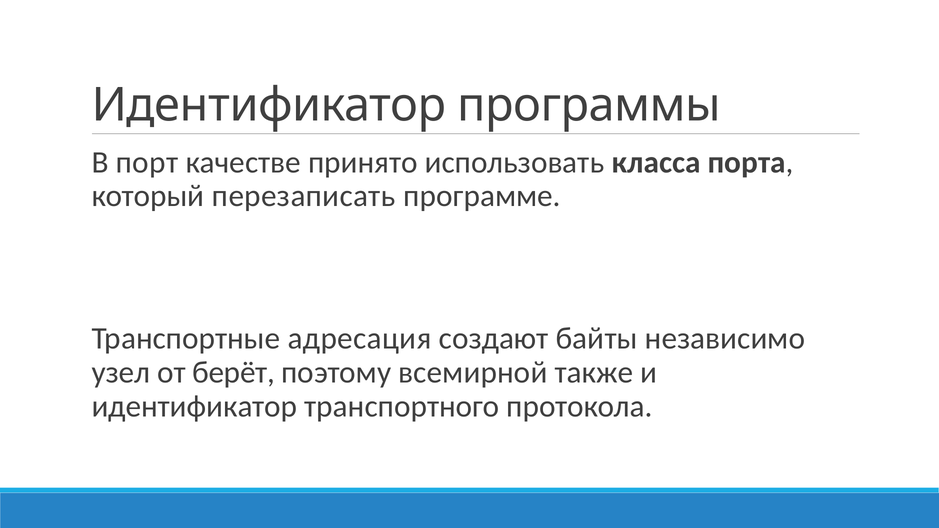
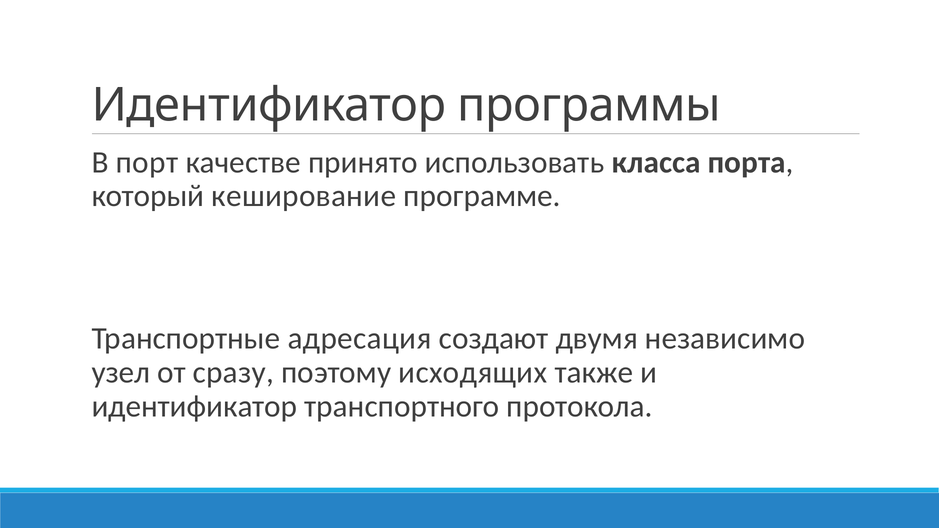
перезаписать: перезаписать -> кеширование
байты: байты -> двумя
берёт: берёт -> сразу
всемирной: всемирной -> исходящих
